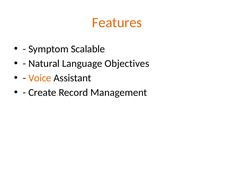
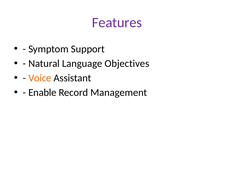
Features colour: orange -> purple
Scalable: Scalable -> Support
Create: Create -> Enable
